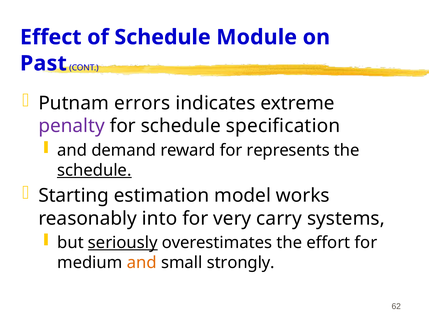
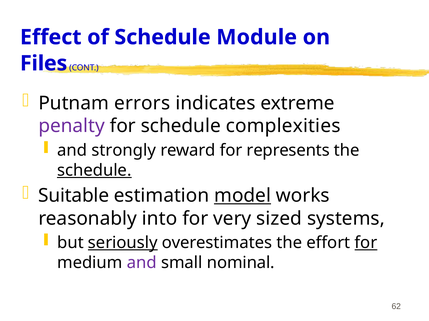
Past: Past -> Files
specification: specification -> complexities
demand: demand -> strongly
Starting: Starting -> Suitable
model underline: none -> present
carry: carry -> sized
for at (366, 243) underline: none -> present
and at (142, 263) colour: orange -> purple
strongly: strongly -> nominal
